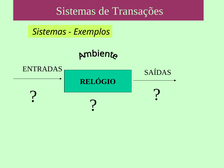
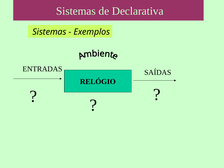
Transações: Transações -> Declarativa
